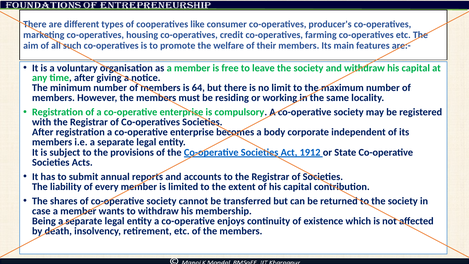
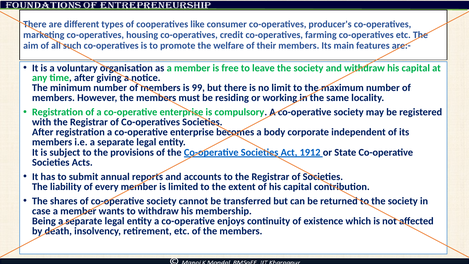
64: 64 -> 99
